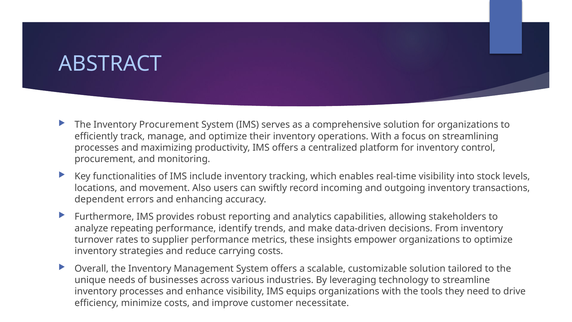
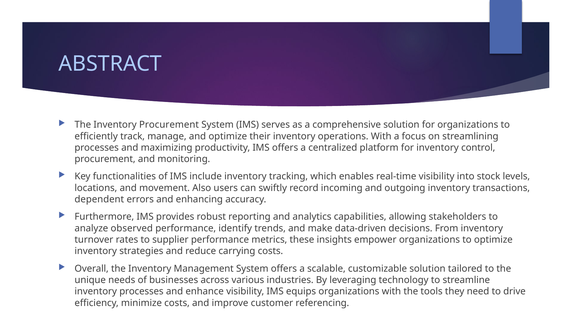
repeating: repeating -> observed
necessitate: necessitate -> referencing
